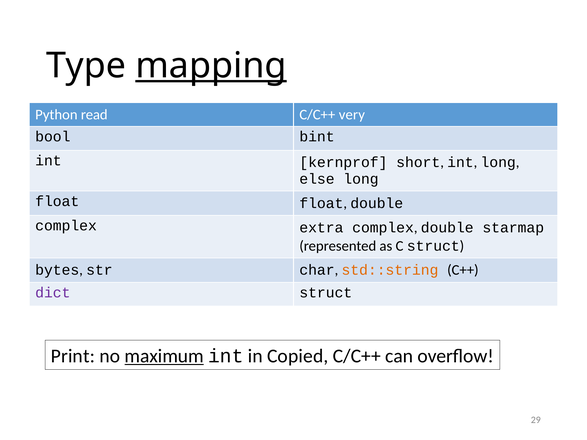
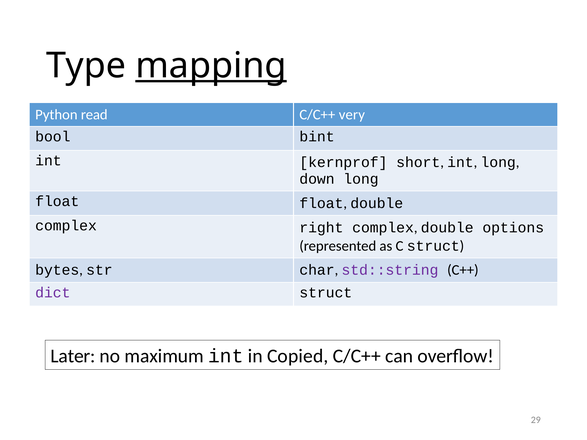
else: else -> down
extra: extra -> right
starmap: starmap -> options
std::string colour: orange -> purple
Print: Print -> Later
maximum underline: present -> none
